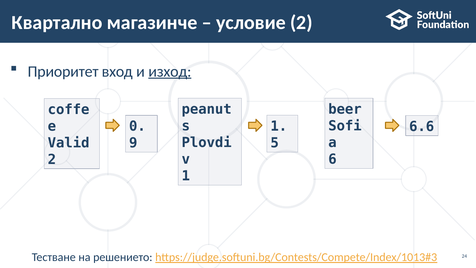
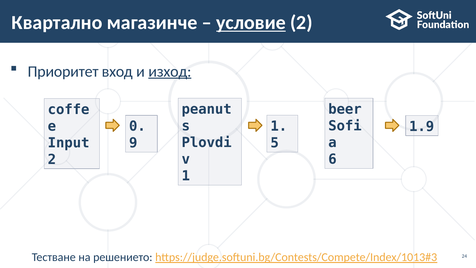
условие underline: none -> present
6.6: 6.6 -> 1.9
Valid: Valid -> Input
